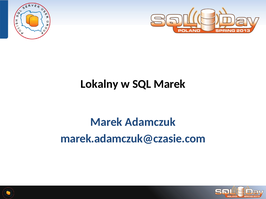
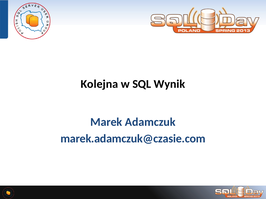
Lokalny: Lokalny -> Kolejna
SQL Marek: Marek -> Wynik
